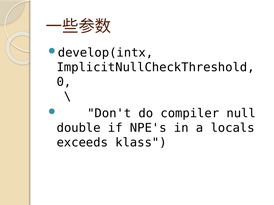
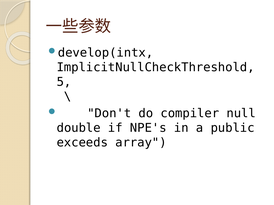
0: 0 -> 5
locals: locals -> public
klass: klass -> array
